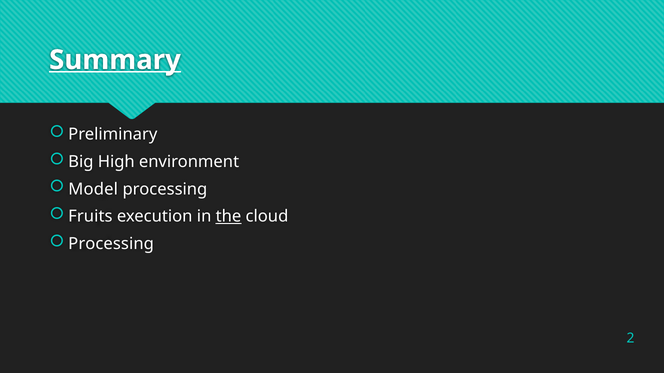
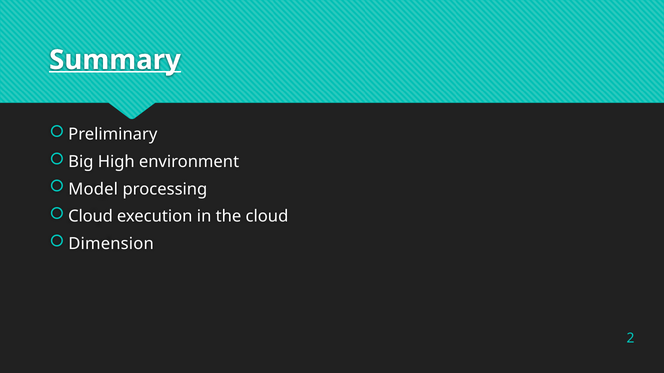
Fruits at (90, 217): Fruits -> Cloud
the underline: present -> none
Processing at (111, 244): Processing -> Dimension
